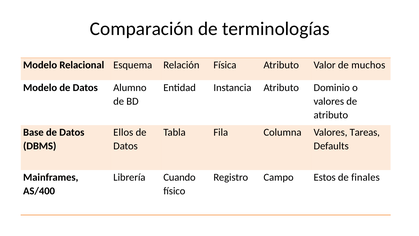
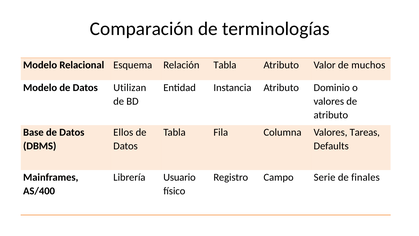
Relación Física: Física -> Tabla
Alumno: Alumno -> Utilizan
Cuando: Cuando -> Usuario
Estos: Estos -> Serie
